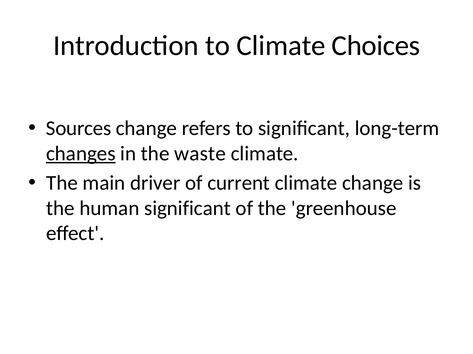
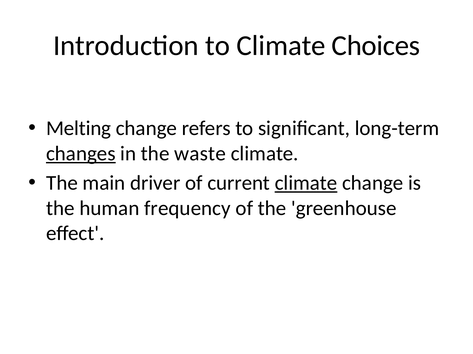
Sources: Sources -> Melting
climate at (306, 183) underline: none -> present
human significant: significant -> frequency
